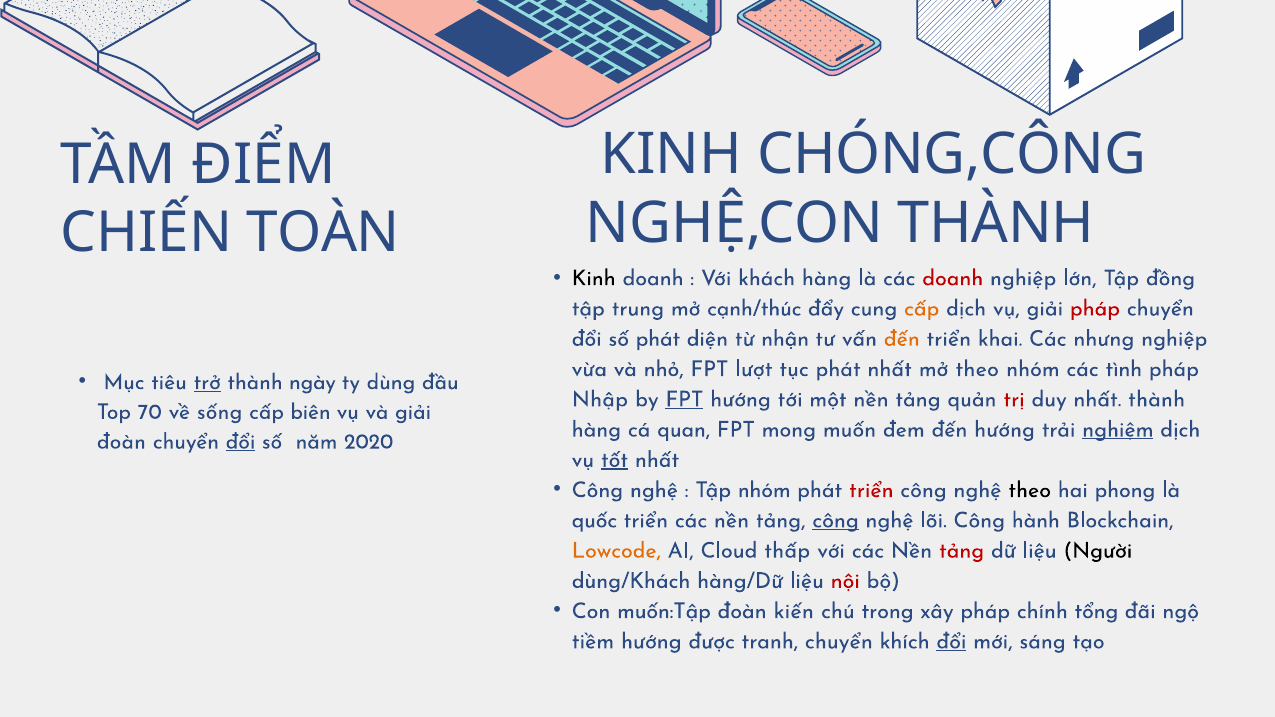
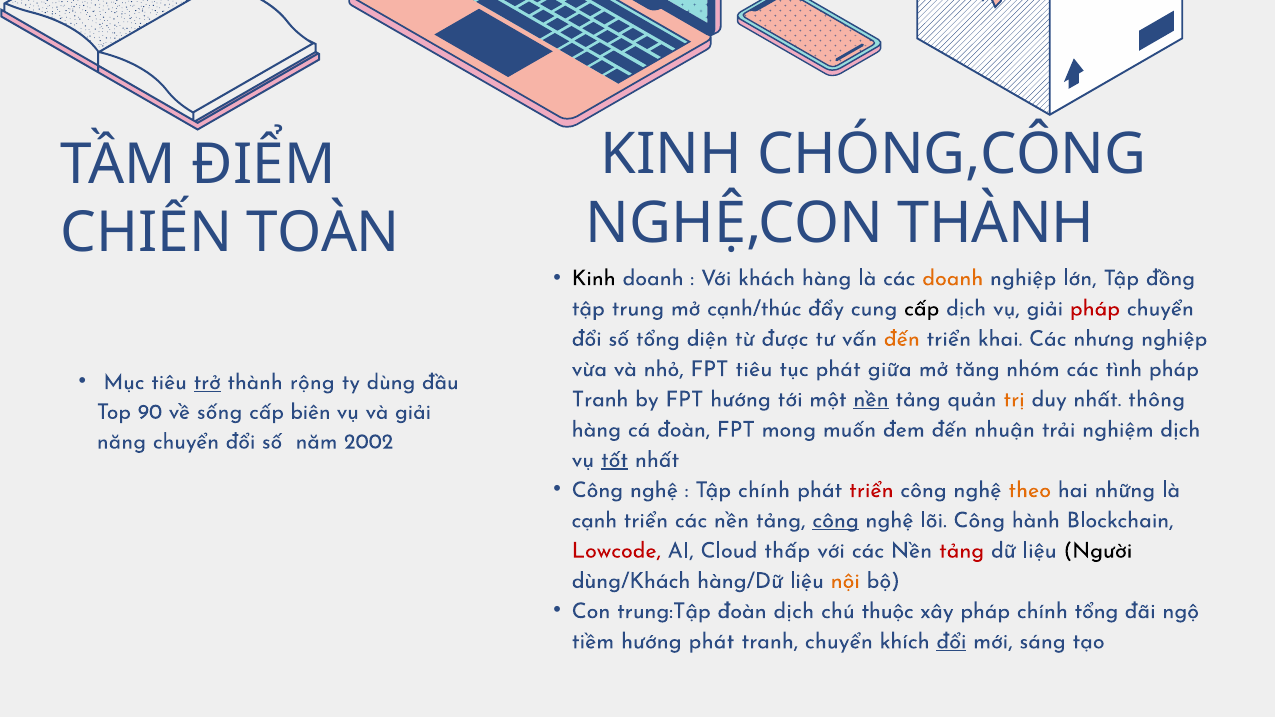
doanh at (953, 278) colour: red -> orange
cấp at (922, 308) colour: orange -> black
số phát: phát -> tổng
nhận: nhận -> được
FPT lượt: lượt -> tiêu
phát nhất: nhất -> giữa
mở theo: theo -> tăng
ngày: ngày -> rộng
Nhập at (600, 399): Nhập -> Tranh
FPT at (684, 399) underline: present -> none
nền at (871, 399) underline: none -> present
trị colour: red -> orange
nhất thành: thành -> thông
70: 70 -> 90
cá quan: quan -> đoàn
đến hướng: hướng -> nhuận
nghiệm underline: present -> none
đoàn at (121, 442): đoàn -> năng
đổi at (240, 442) underline: present -> none
2020: 2020 -> 2002
Tập nhóm: nhóm -> chính
theo at (1030, 490) colour: black -> orange
phong: phong -> những
quốc: quốc -> cạnh
Lowcode colour: orange -> red
nội colour: red -> orange
muốn:Tập: muốn:Tập -> trung:Tập
đoàn kiến: kiến -> dịch
trong: trong -> thuộc
hướng được: được -> phát
